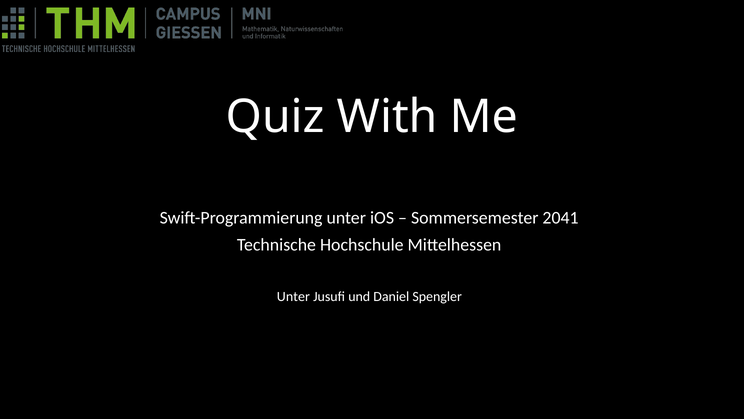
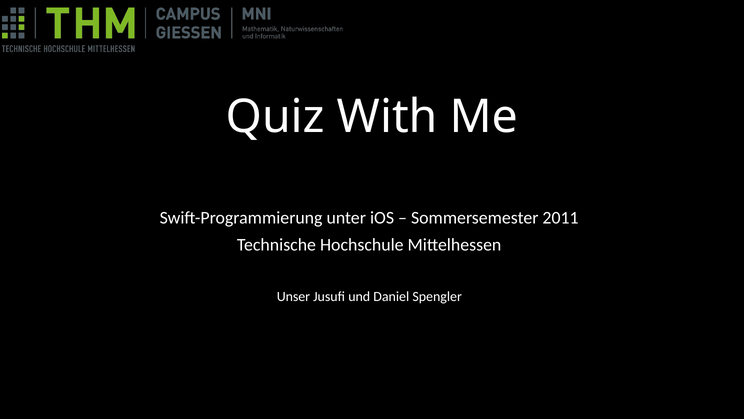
2041: 2041 -> 2011
Unter at (293, 297): Unter -> Unser
